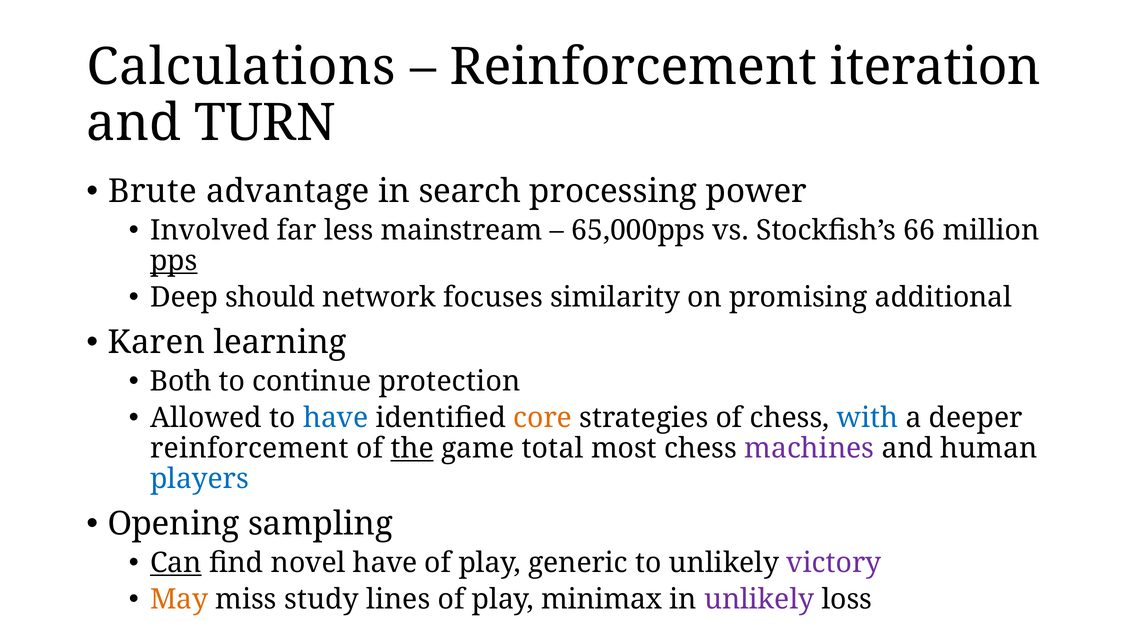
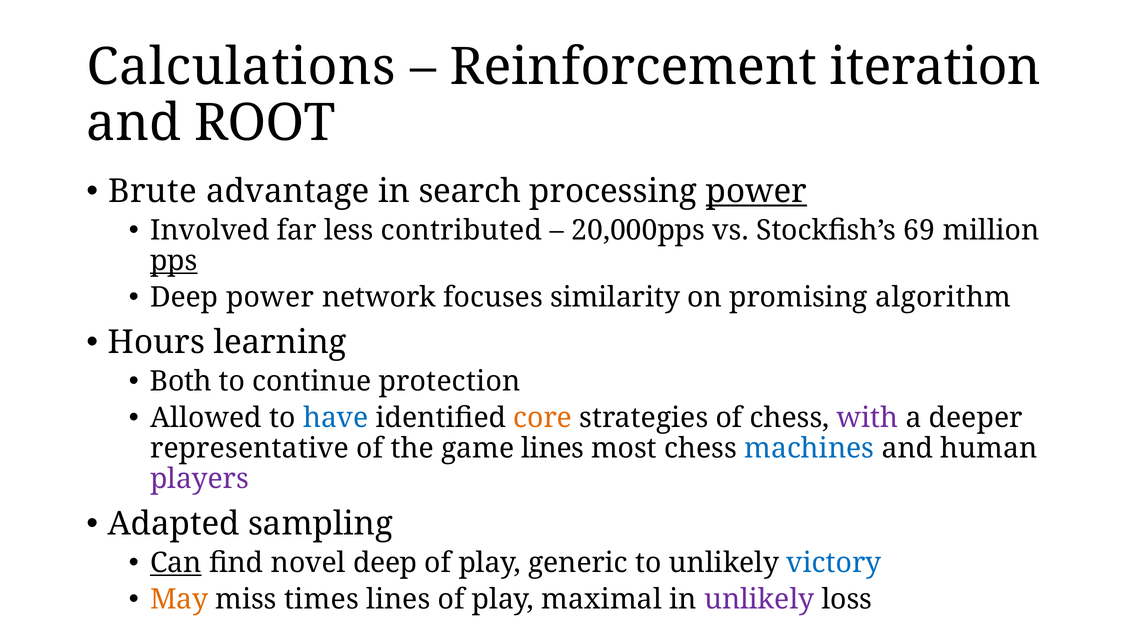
TURN: TURN -> ROOT
power at (756, 192) underline: none -> present
mainstream: mainstream -> contributed
65,000pps: 65,000pps -> 20,000pps
66: 66 -> 69
Deep should: should -> power
additional: additional -> algorithm
Karen: Karen -> Hours
with colour: blue -> purple
reinforcement at (249, 449): reinforcement -> representative
the underline: present -> none
game total: total -> lines
machines colour: purple -> blue
players colour: blue -> purple
Opening: Opening -> Adapted
novel have: have -> deep
victory colour: purple -> blue
study: study -> times
minimax: minimax -> maximal
